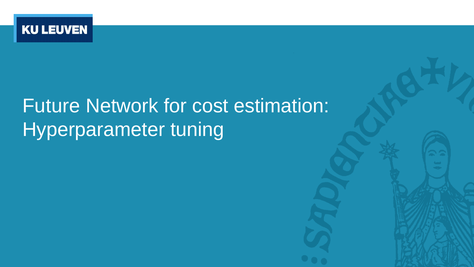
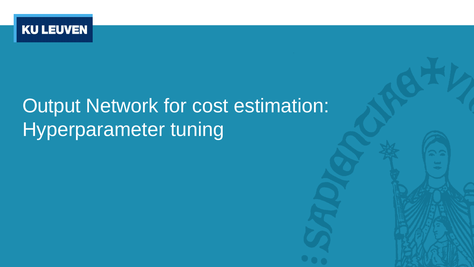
Future: Future -> Output
